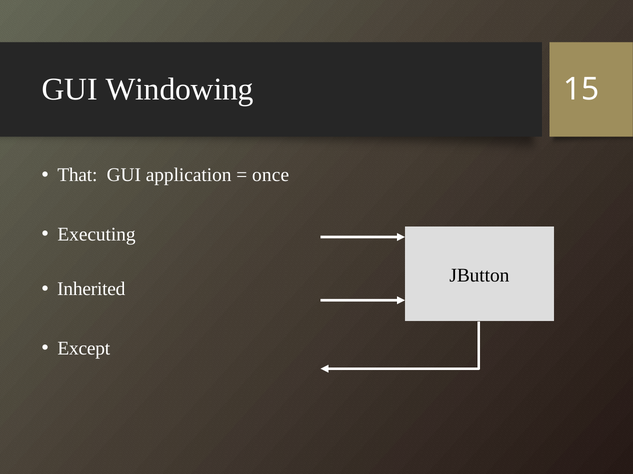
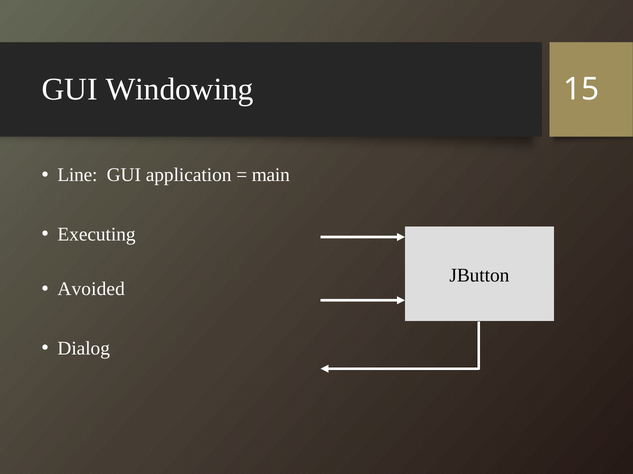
That: That -> Line
once: once -> main
Inherited: Inherited -> Avoided
Except: Except -> Dialog
